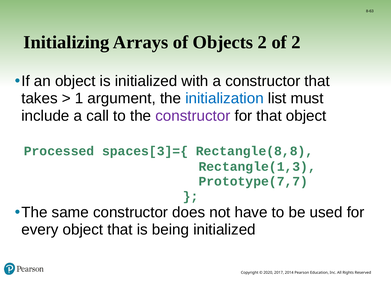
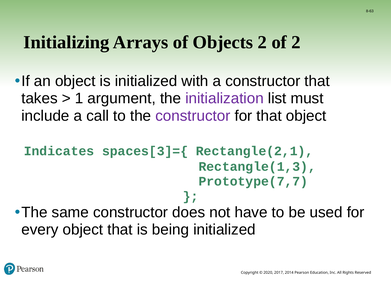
initialization colour: blue -> purple
Processed: Processed -> Indicates
Rectangle(8,8: Rectangle(8,8 -> Rectangle(2,1
